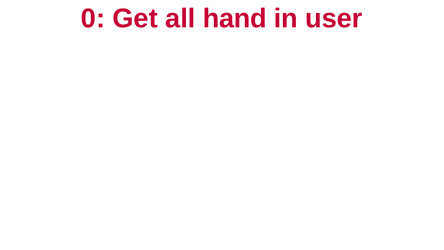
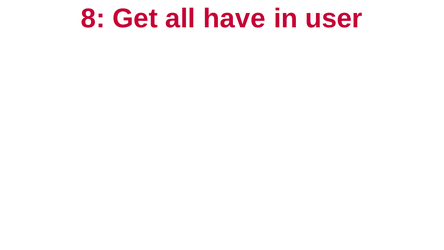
0: 0 -> 8
hand: hand -> have
